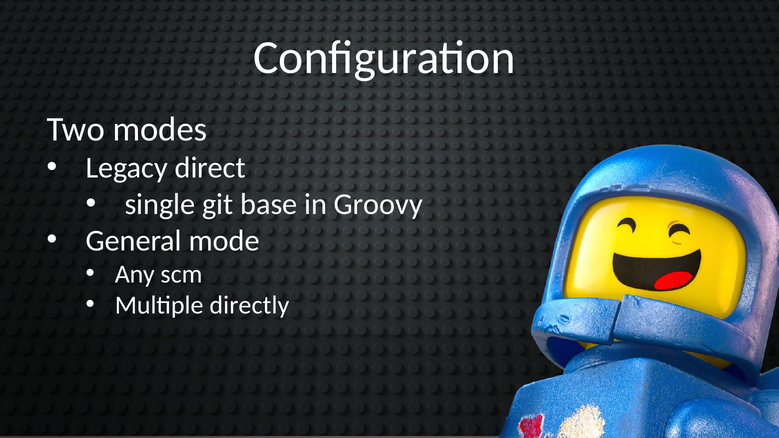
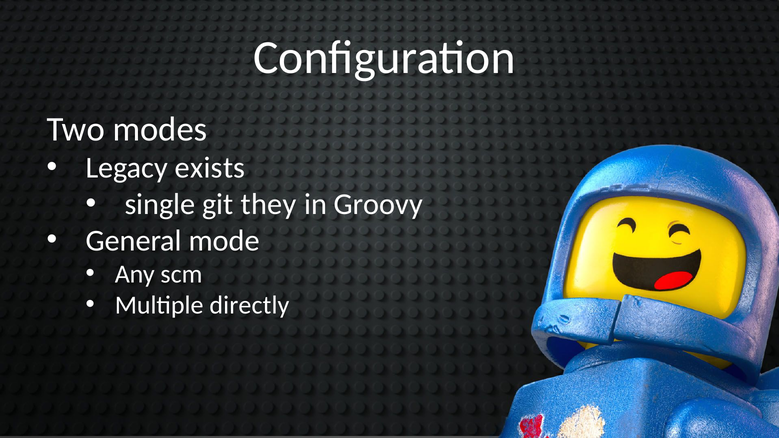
direct: direct -> exists
base: base -> they
